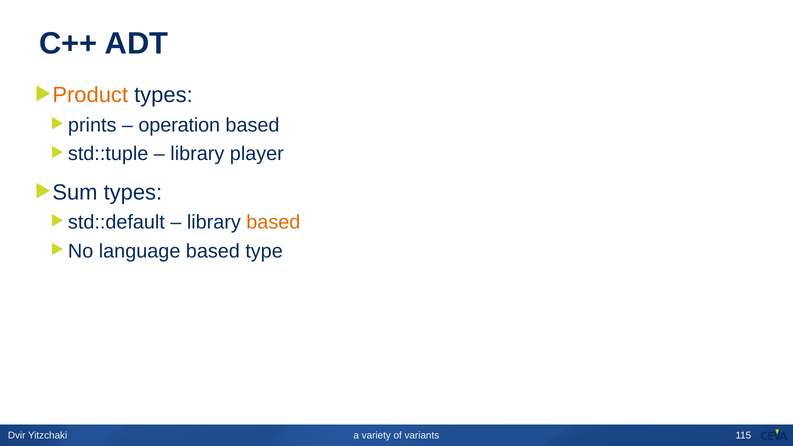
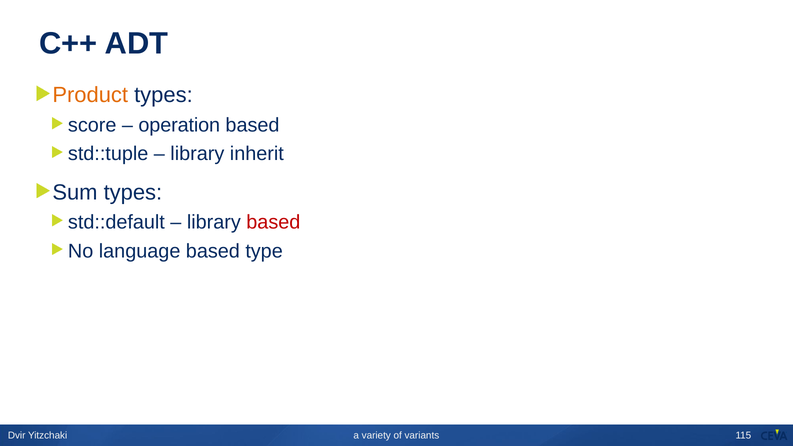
prints: prints -> score
player: player -> inherit
based at (273, 222) colour: orange -> red
